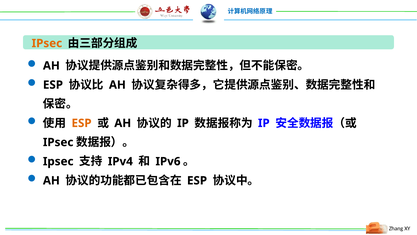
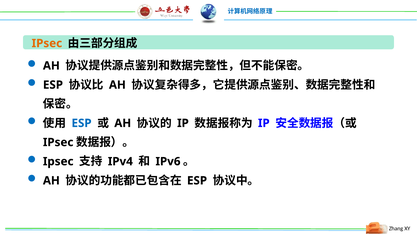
ESP at (82, 123) colour: orange -> blue
